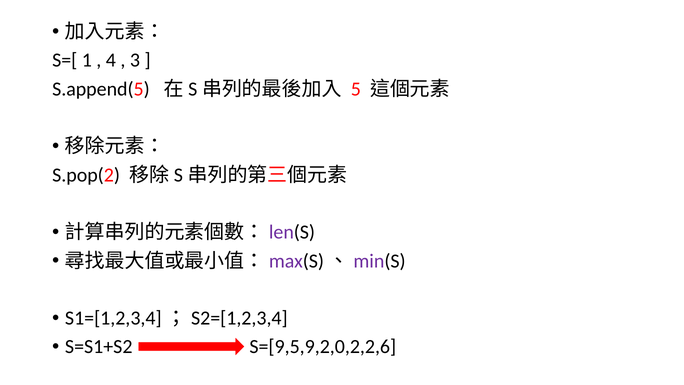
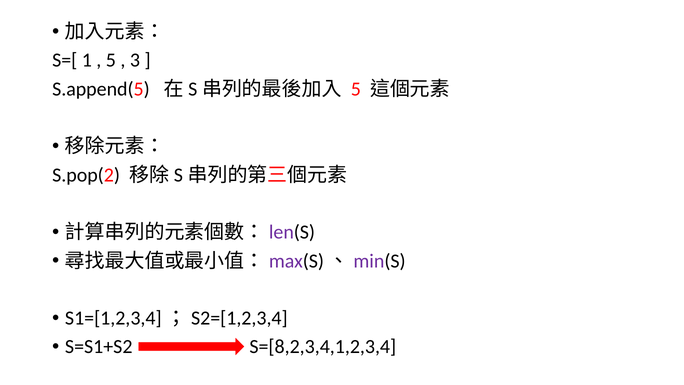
4 at (111, 60): 4 -> 5
S=[9,5,9,2,0,2,2,6: S=[9,5,9,2,0,2,2,6 -> S=[8,2,3,4,1,2,3,4
